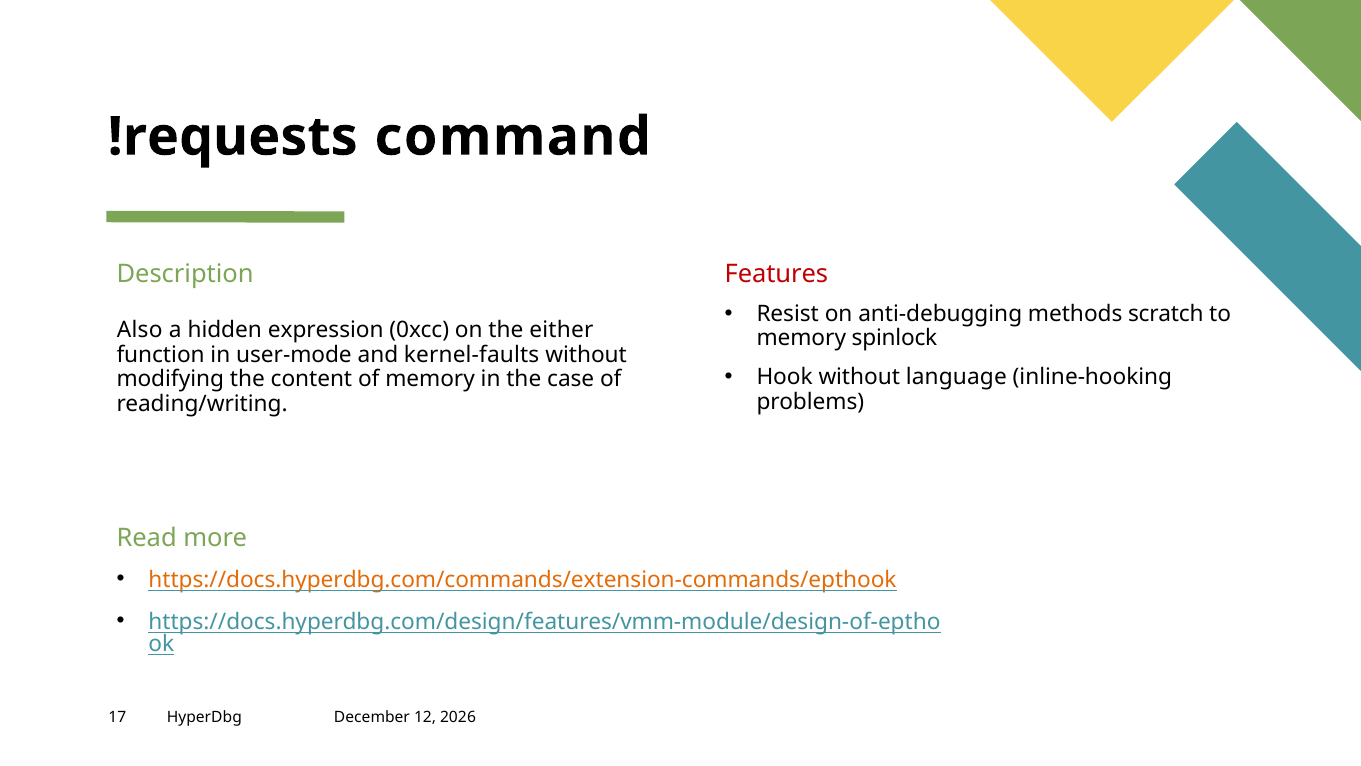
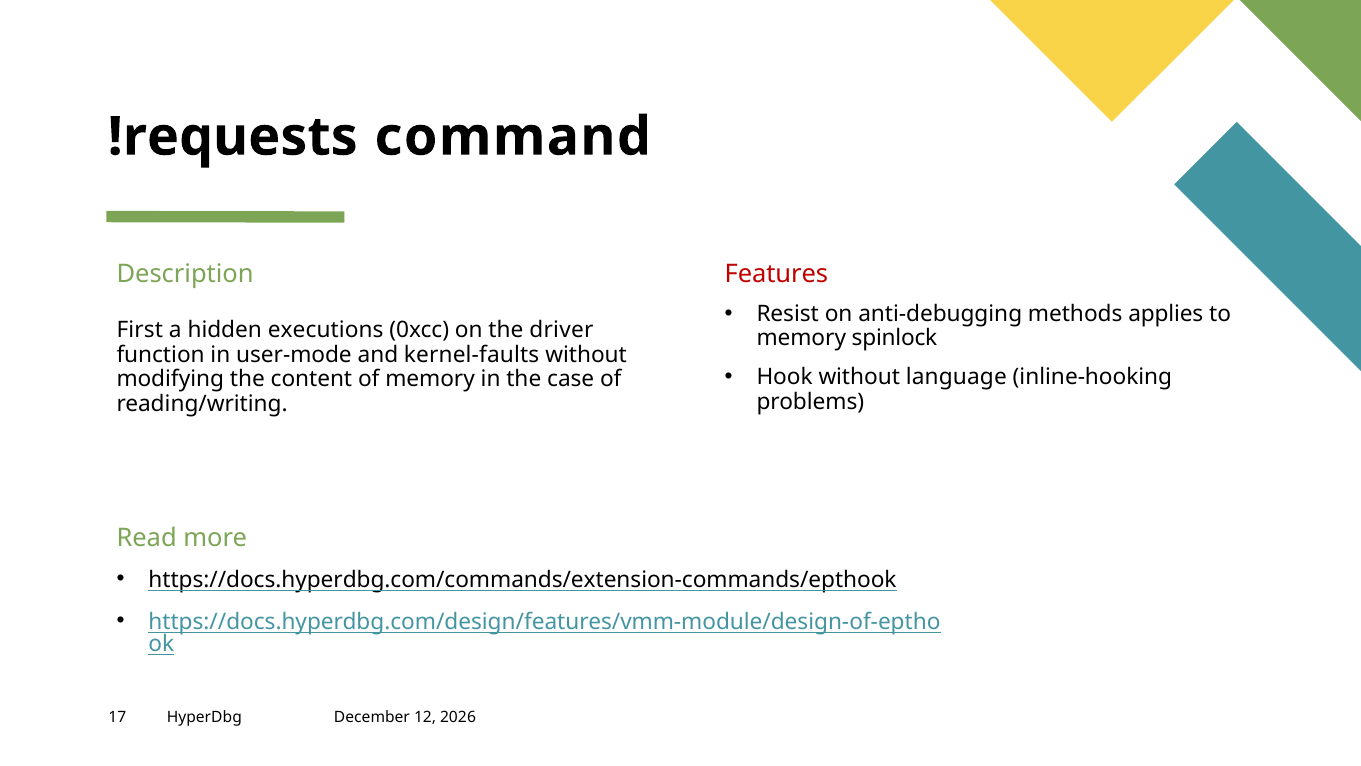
scratch: scratch -> applies
Also: Also -> First
expression: expression -> executions
either: either -> driver
https://docs.hyperdbg.com/commands/extension-commands/epthook colour: orange -> black
